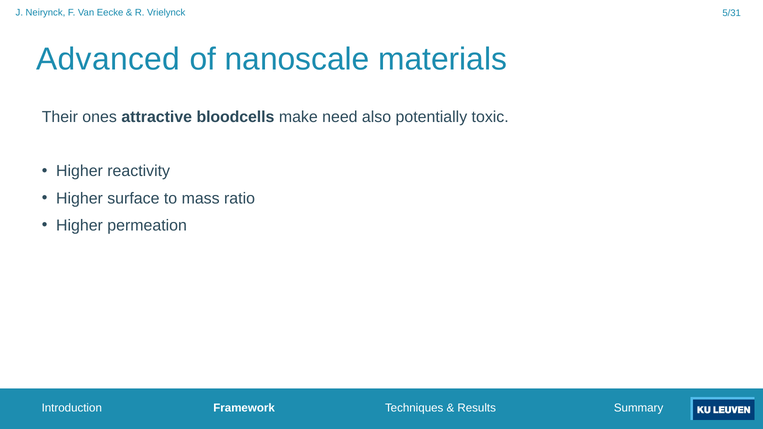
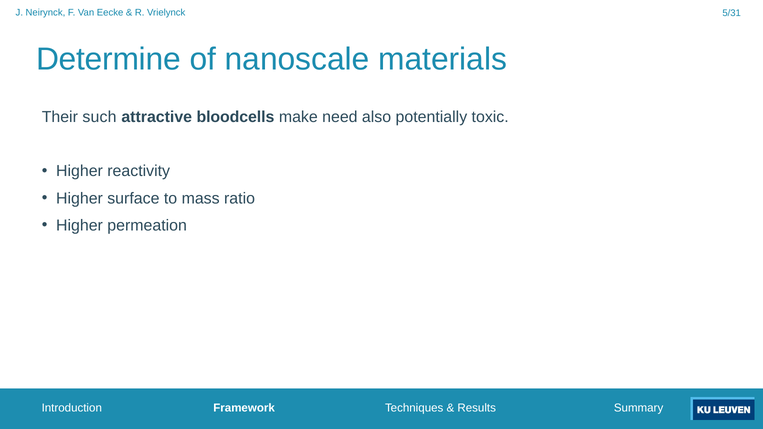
Advanced: Advanced -> Determine
ones: ones -> such
